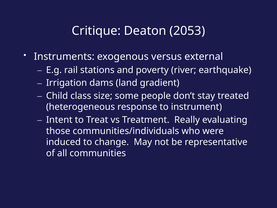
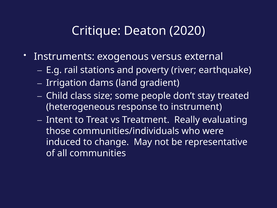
2053: 2053 -> 2020
